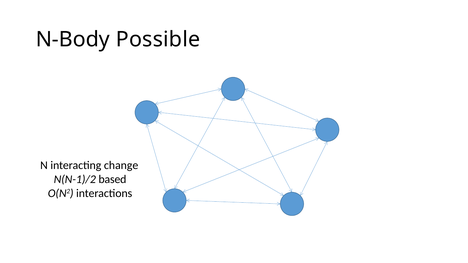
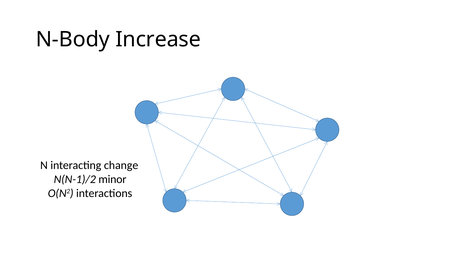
Possible: Possible -> Increase
based: based -> minor
